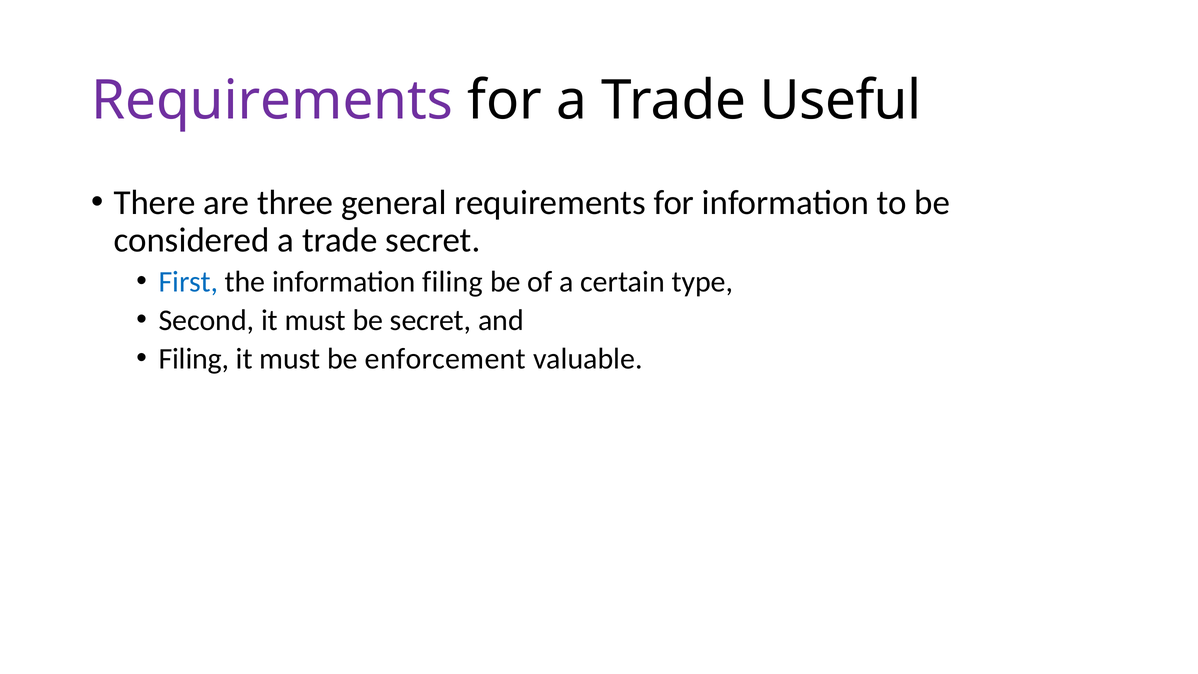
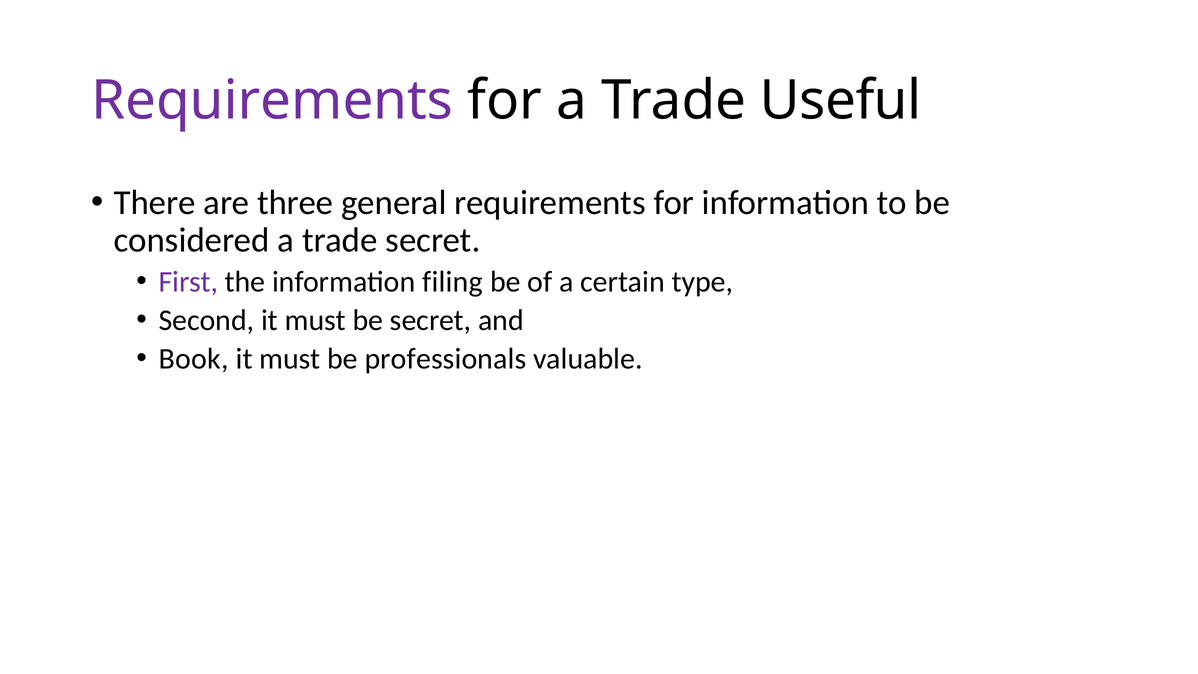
First colour: blue -> purple
Filing at (194, 359): Filing -> Book
enforcement: enforcement -> professionals
